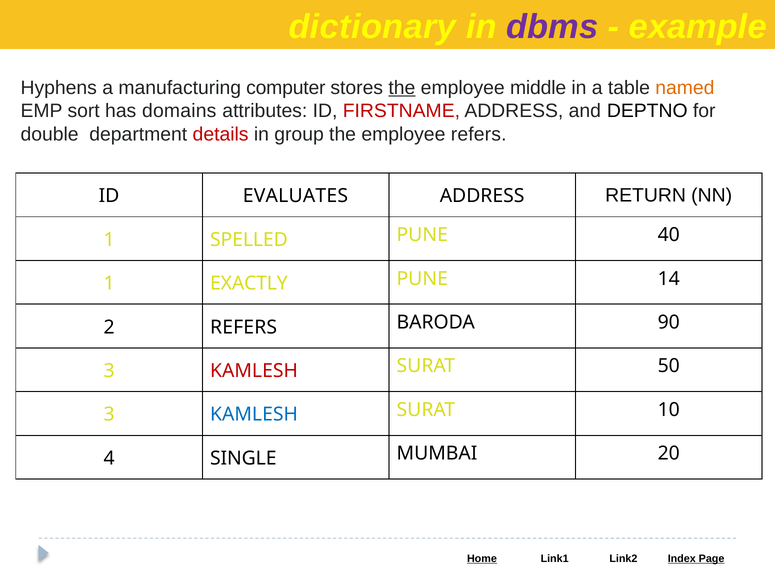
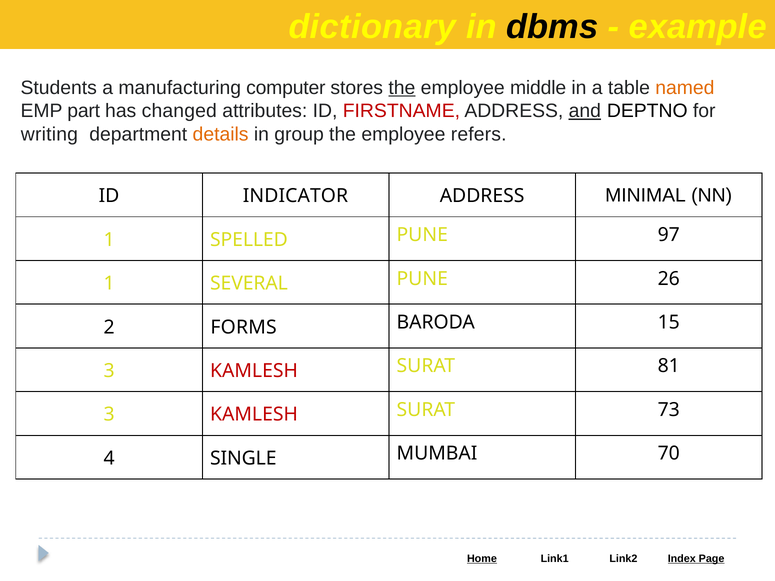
dbms colour: purple -> black
Hyphens: Hyphens -> Students
sort: sort -> part
domains: domains -> changed
and underline: none -> present
double: double -> writing
details colour: red -> orange
EVALUATES: EVALUATES -> INDICATOR
RETURN: RETURN -> MINIMAL
40: 40 -> 97
EXACTLY: EXACTLY -> SEVERAL
14: 14 -> 26
2 REFERS: REFERS -> FORMS
90: 90 -> 15
50: 50 -> 81
KAMLESH at (254, 415) colour: blue -> red
10: 10 -> 73
20: 20 -> 70
